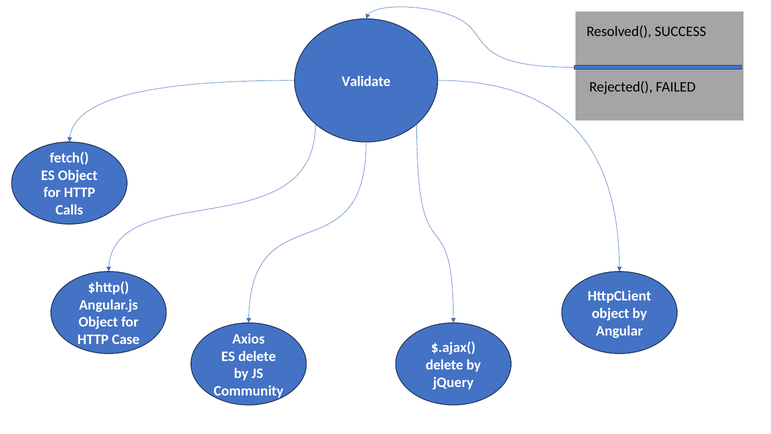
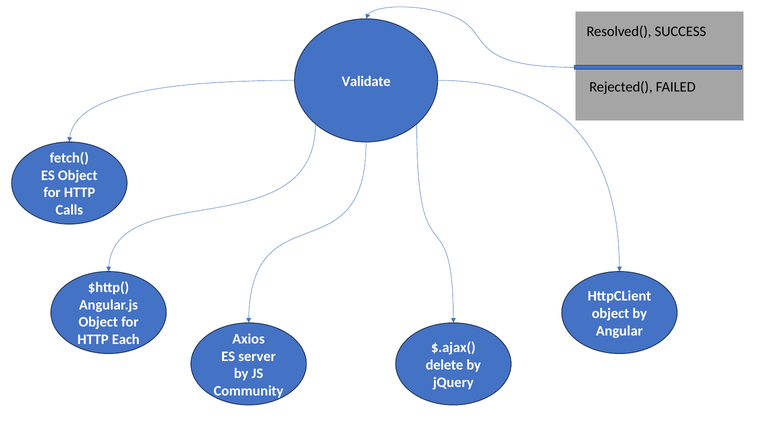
Case: Case -> Each
ES delete: delete -> server
